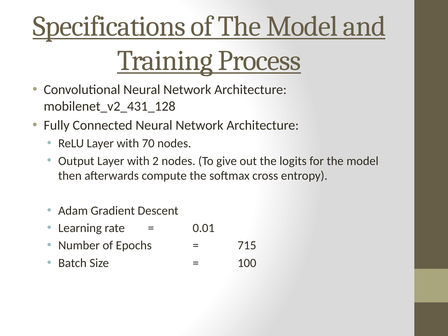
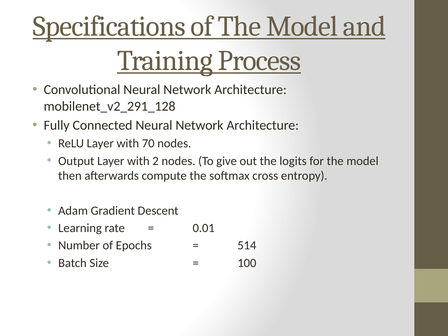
mobilenet_v2_431_128: mobilenet_v2_431_128 -> mobilenet_v2_291_128
715: 715 -> 514
